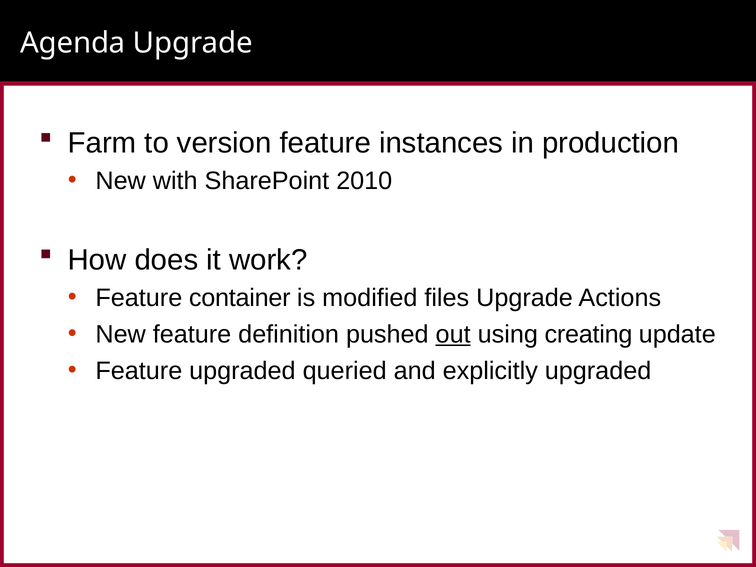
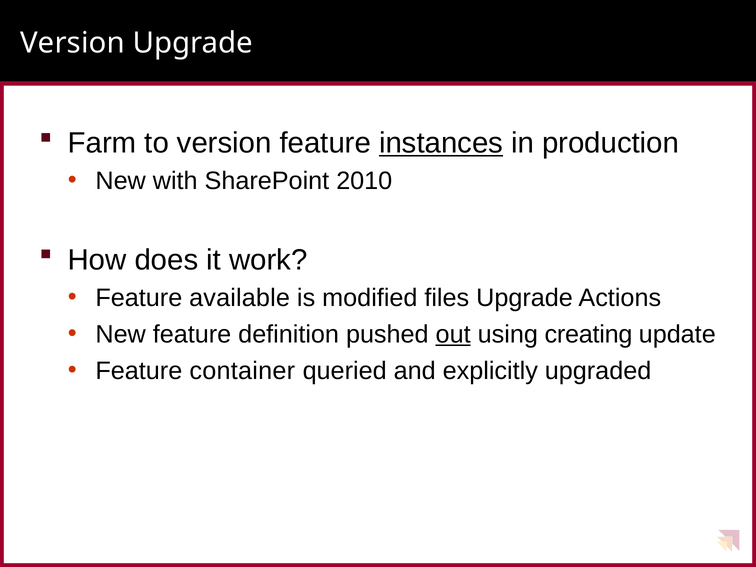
Agenda at (73, 43): Agenda -> Version
instances underline: none -> present
container: container -> available
Feature upgraded: upgraded -> container
